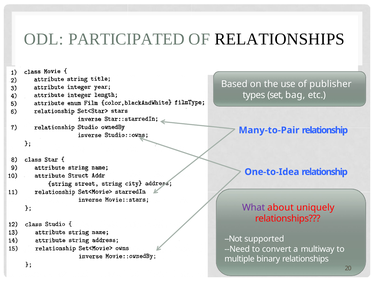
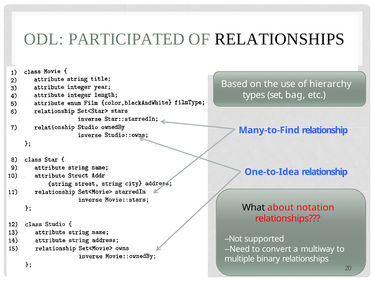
publisher: publisher -> hierarchy
Many-to-Pair: Many-to-Pair -> Many-to-Find
What colour: purple -> black
uniquely: uniquely -> notation
